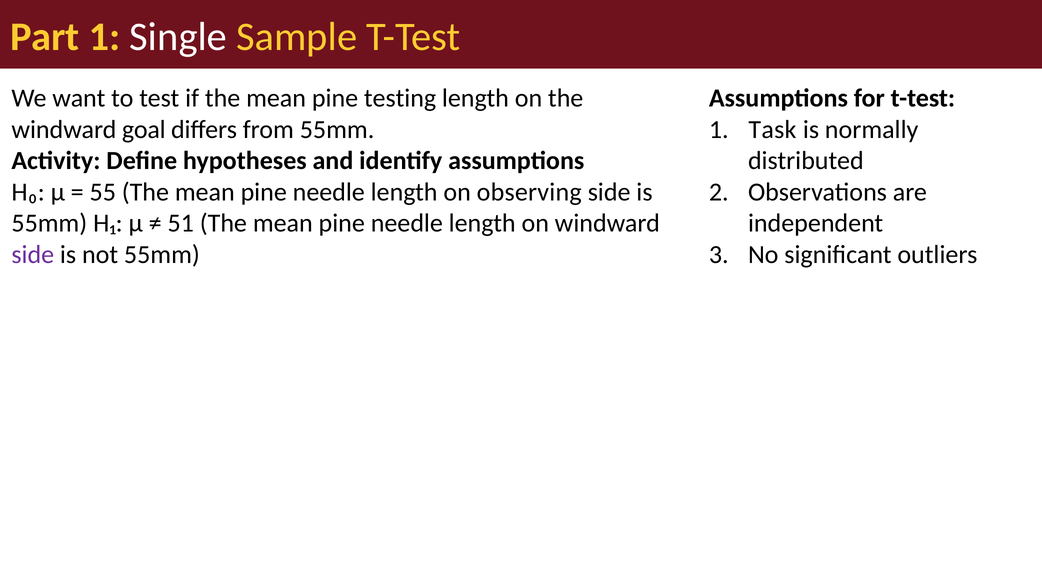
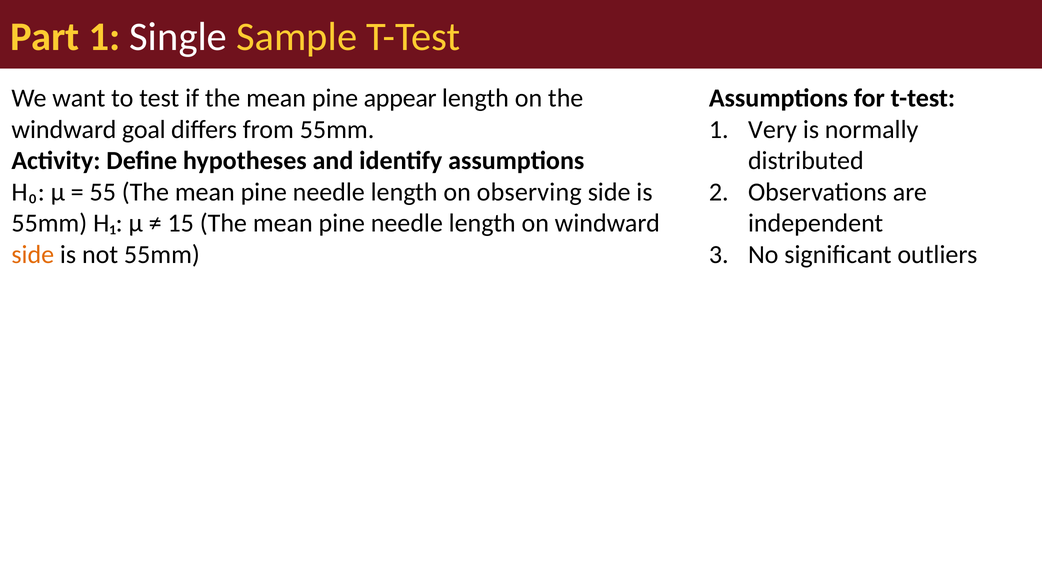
testing: testing -> appear
Task: Task -> Very
51: 51 -> 15
side at (33, 254) colour: purple -> orange
